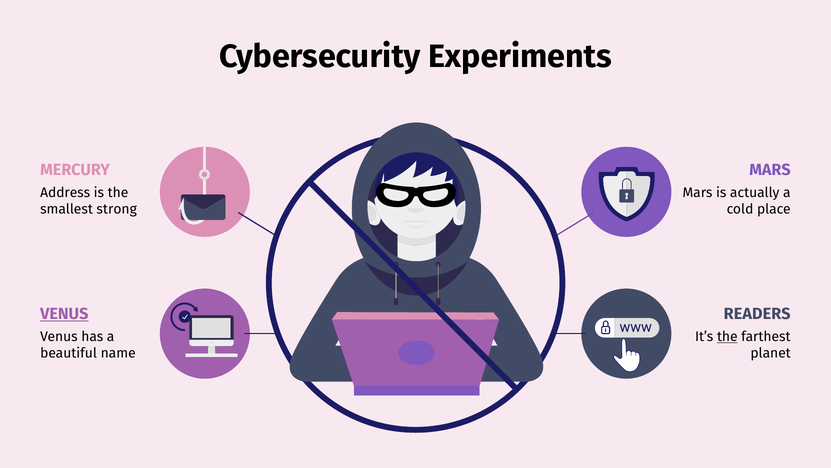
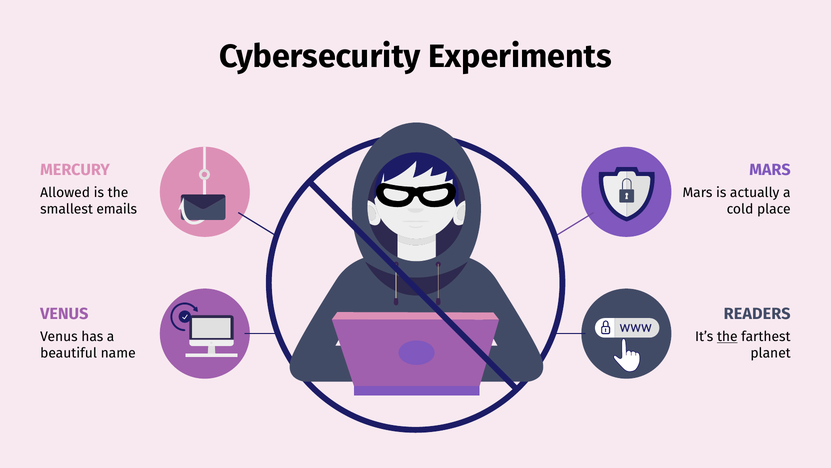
Address: Address -> Allowed
strong: strong -> emails
VENUS at (64, 314) underline: present -> none
